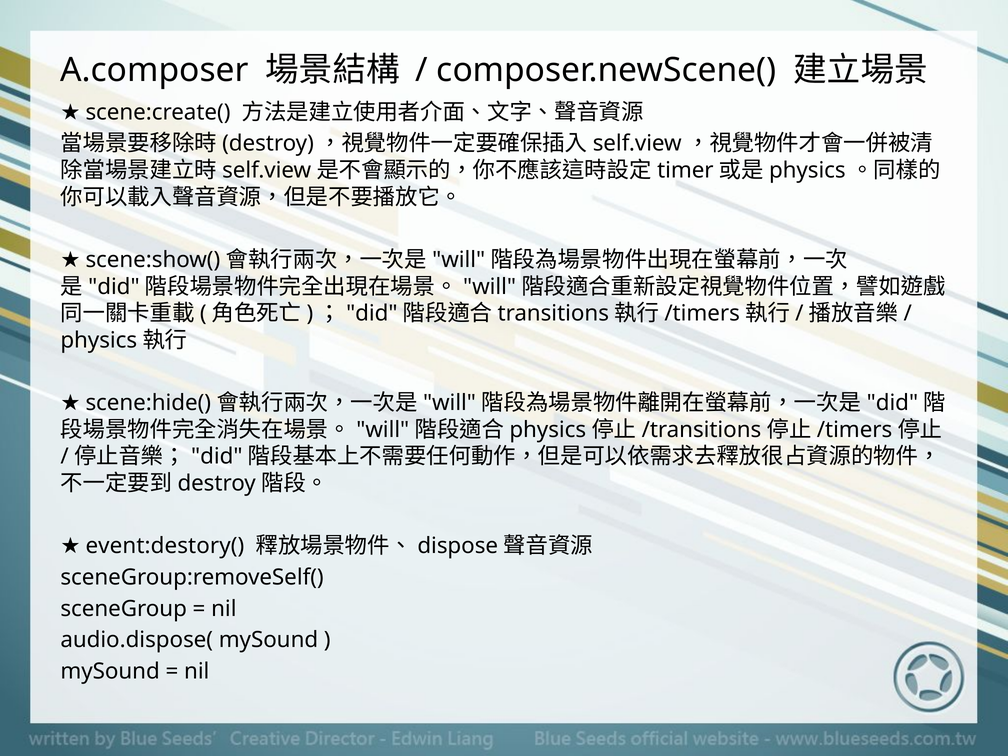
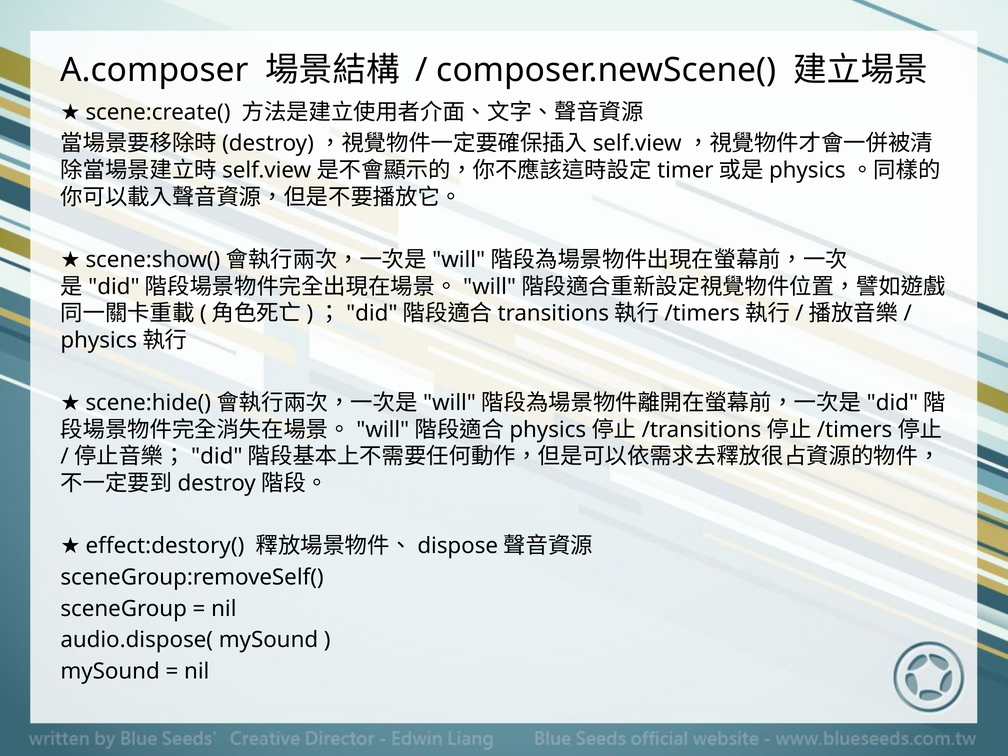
event:destory(: event:destory( -> effect:destory(
